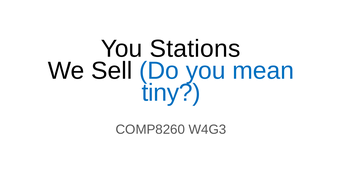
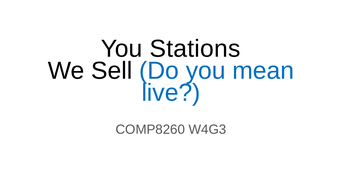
tiny: tiny -> live
